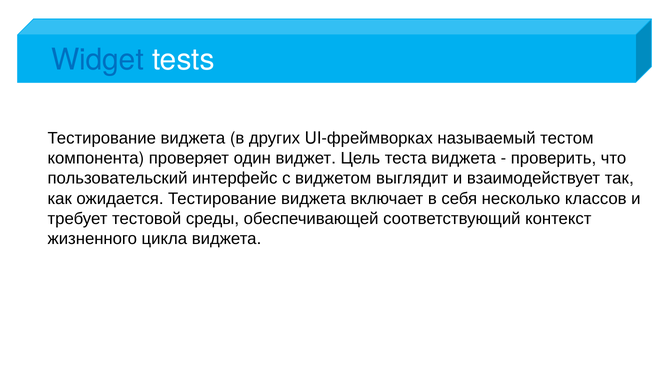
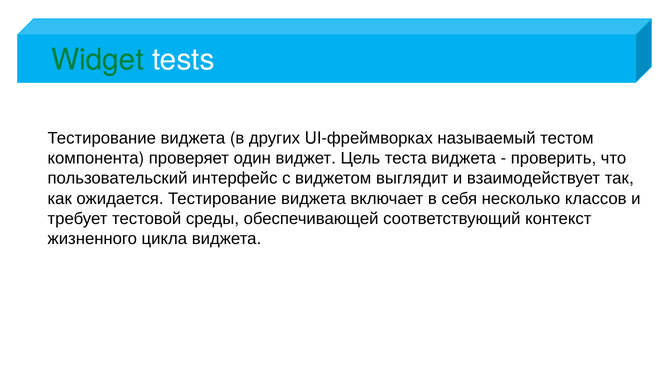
Widget colour: blue -> green
